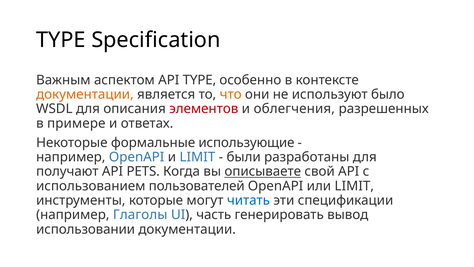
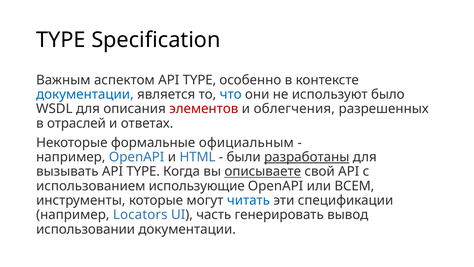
документации at (85, 94) colour: orange -> blue
что colour: orange -> blue
примере: примере -> отраслей
использующие: использующие -> официальным
и LIMIT: LIMIT -> HTML
разработаны underline: none -> present
получают: получают -> вызывать
PETS at (143, 171): PETS -> TYPE
пользователей: пользователей -> использующие
или LIMIT: LIMIT -> ВСЕМ
Глаголы: Глаголы -> Locators
